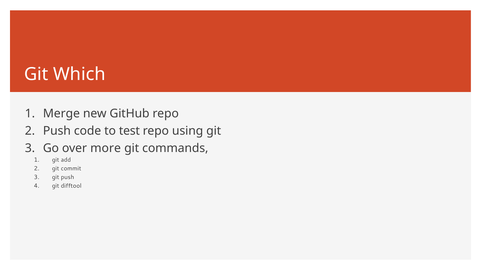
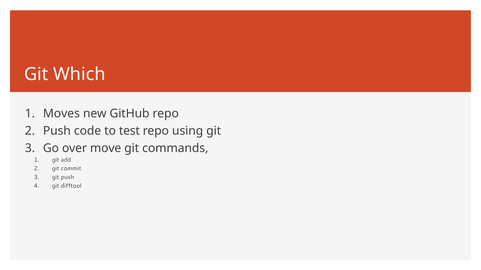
Merge: Merge -> Moves
more: more -> move
